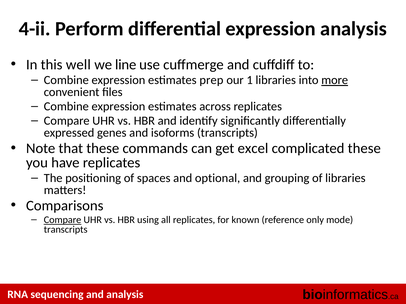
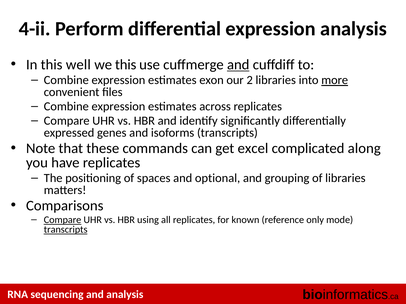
we line: line -> this
and at (238, 65) underline: none -> present
prep: prep -> exon
1: 1 -> 2
complicated these: these -> along
transcripts at (66, 230) underline: none -> present
